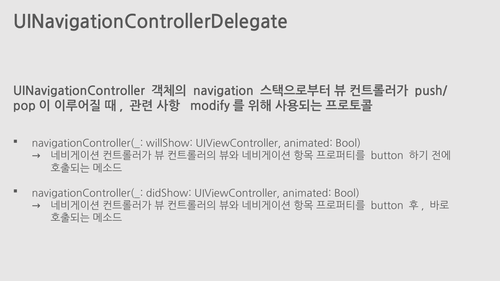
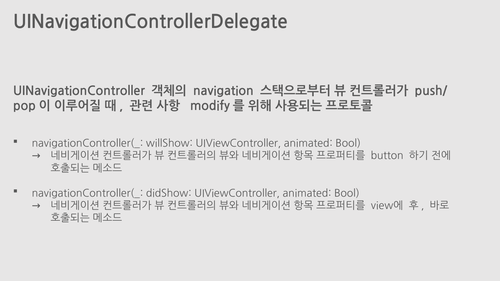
button at (387, 206): button -> view에
